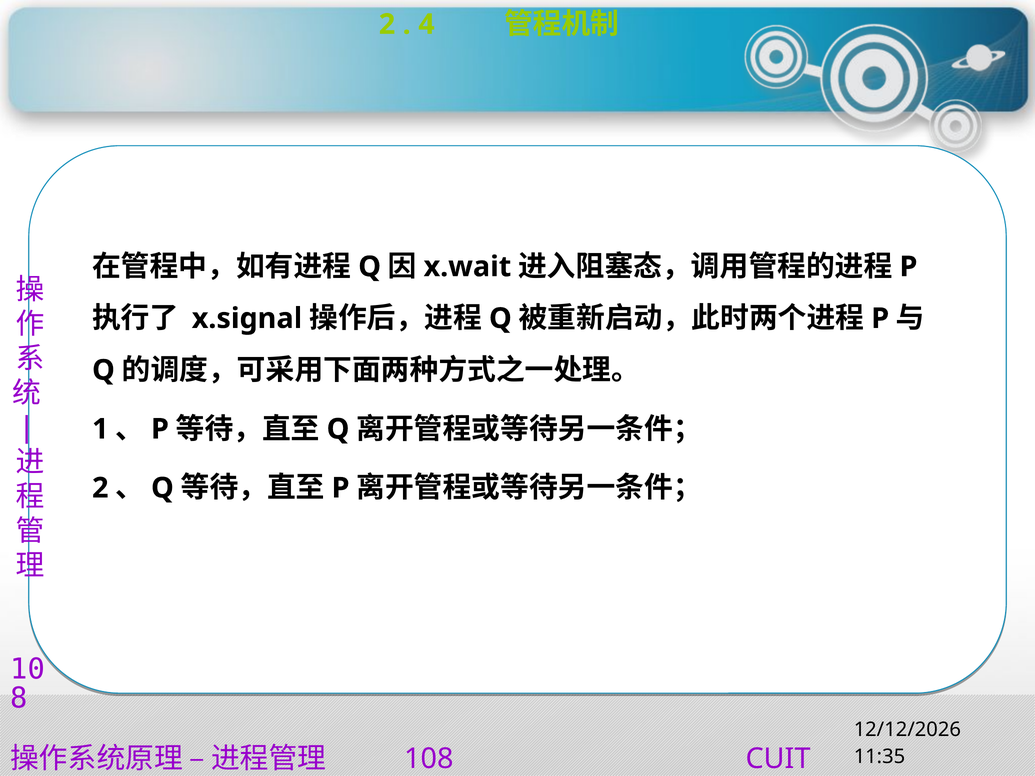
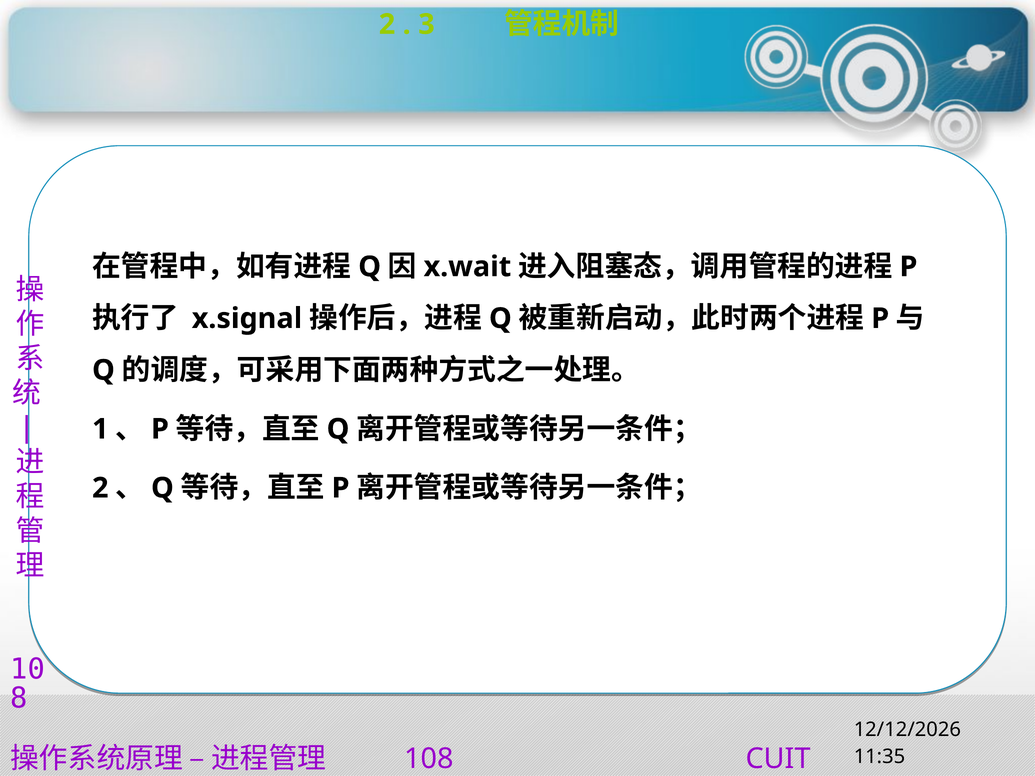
4: 4 -> 3
